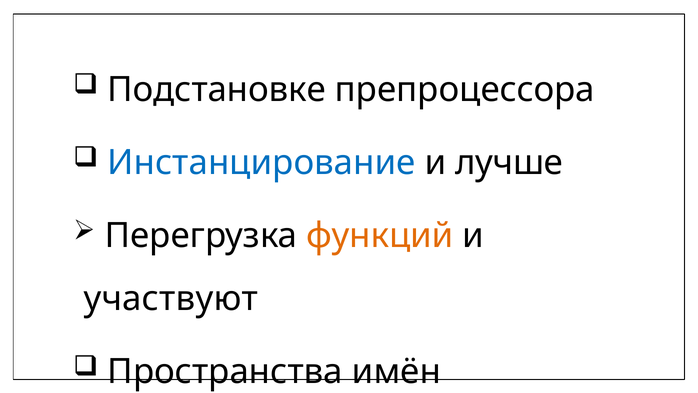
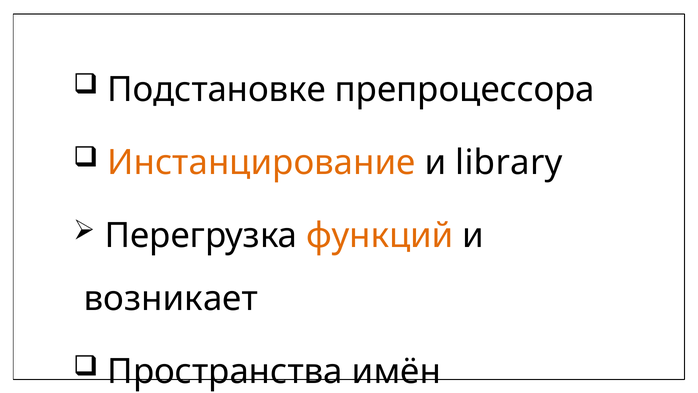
Инстанцирование colour: blue -> orange
лучше: лучше -> library
участвуют: участвуют -> возникает
